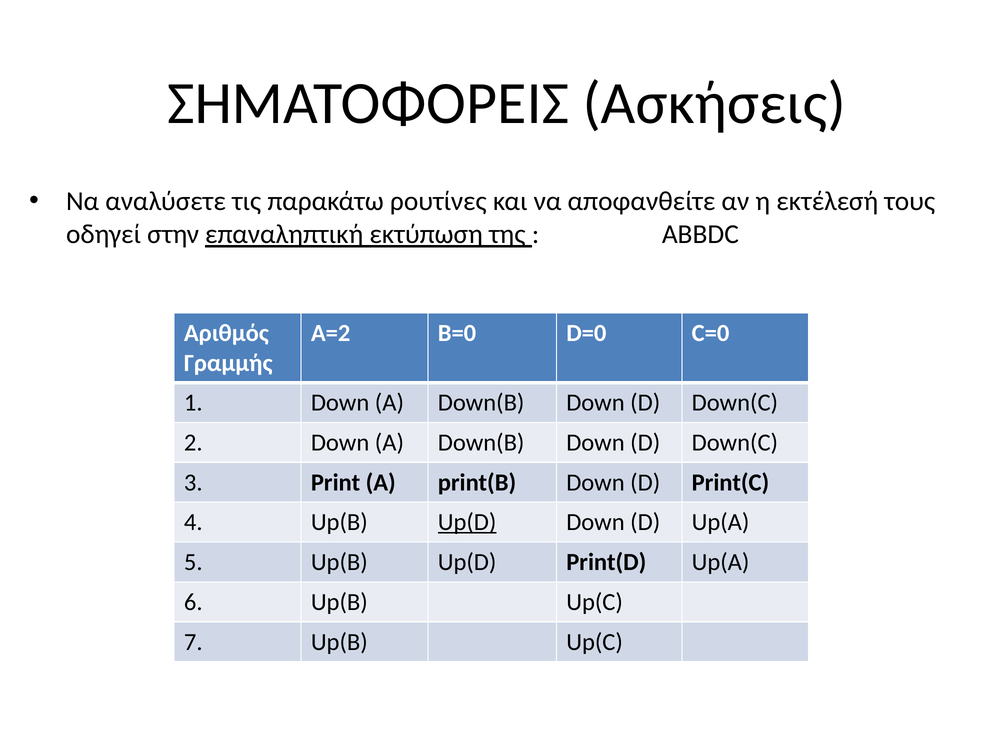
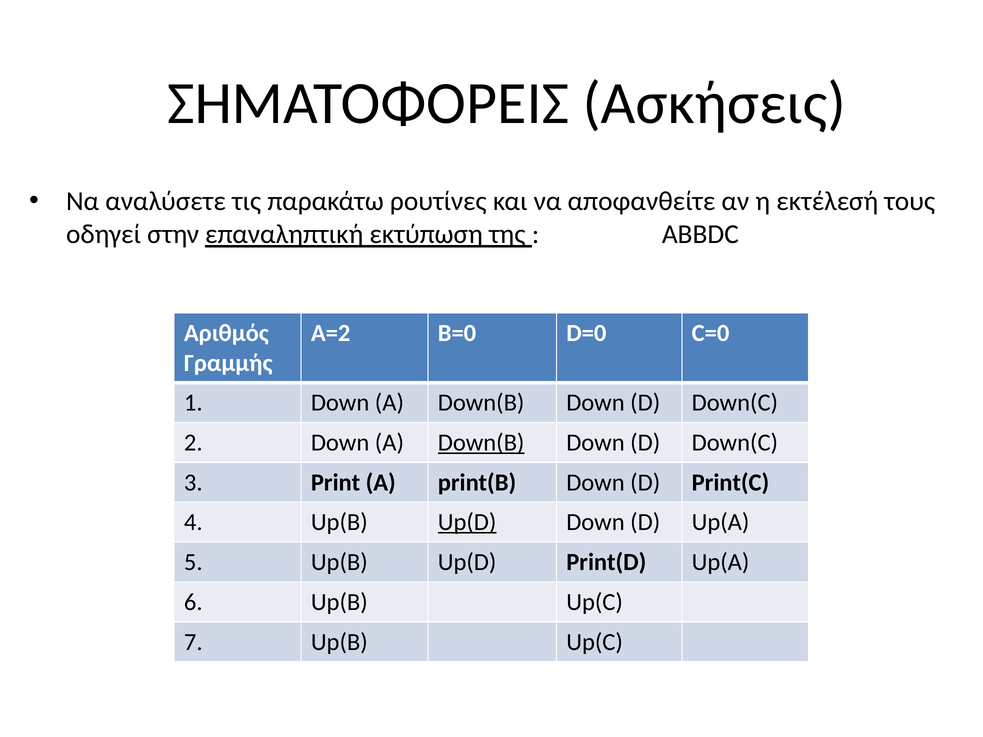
Down(B at (481, 443) underline: none -> present
